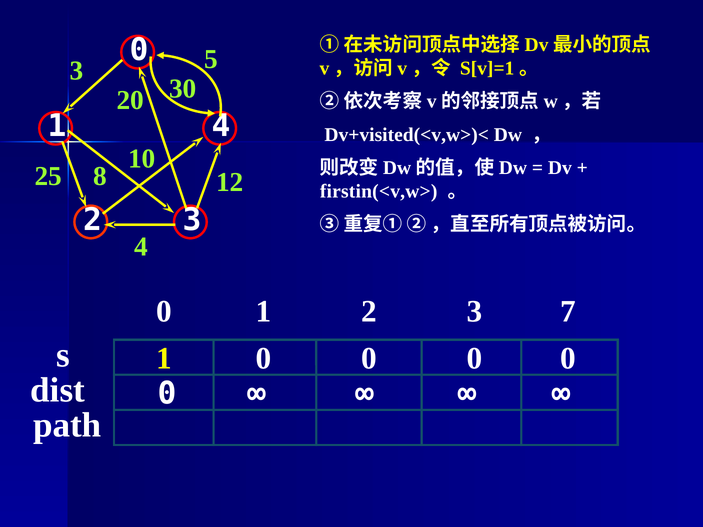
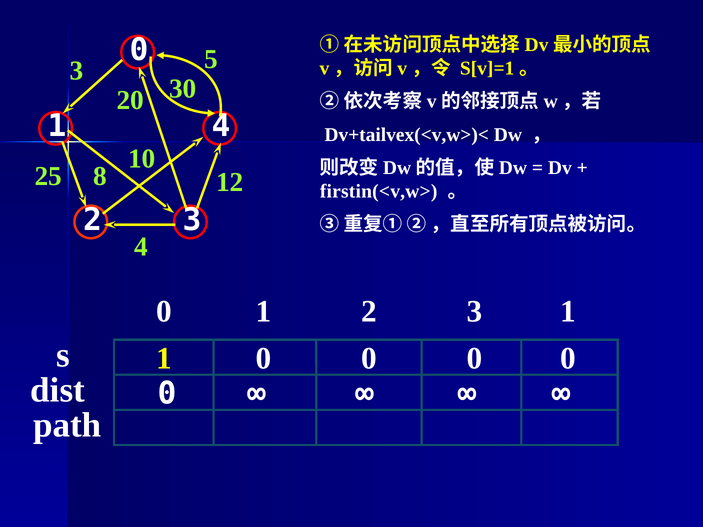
Dv+visited(<v,w>)<: Dv+visited(<v,w>)< -> Dv+tailvex(<v,w>)<
3 7: 7 -> 1
